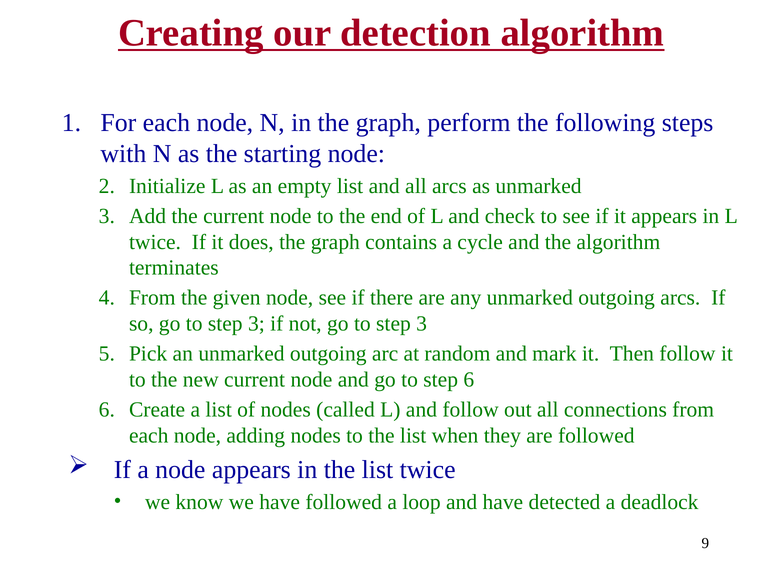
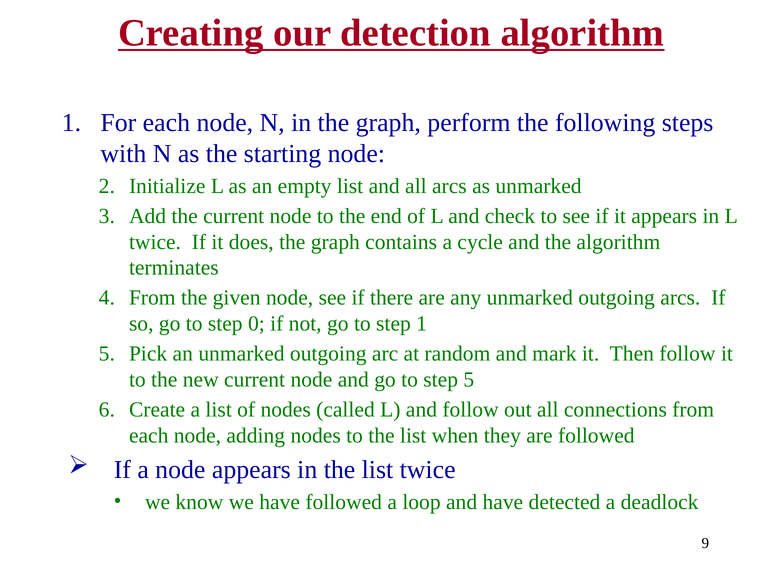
3 at (256, 324): 3 -> 0
3 at (422, 324): 3 -> 1
step 6: 6 -> 5
